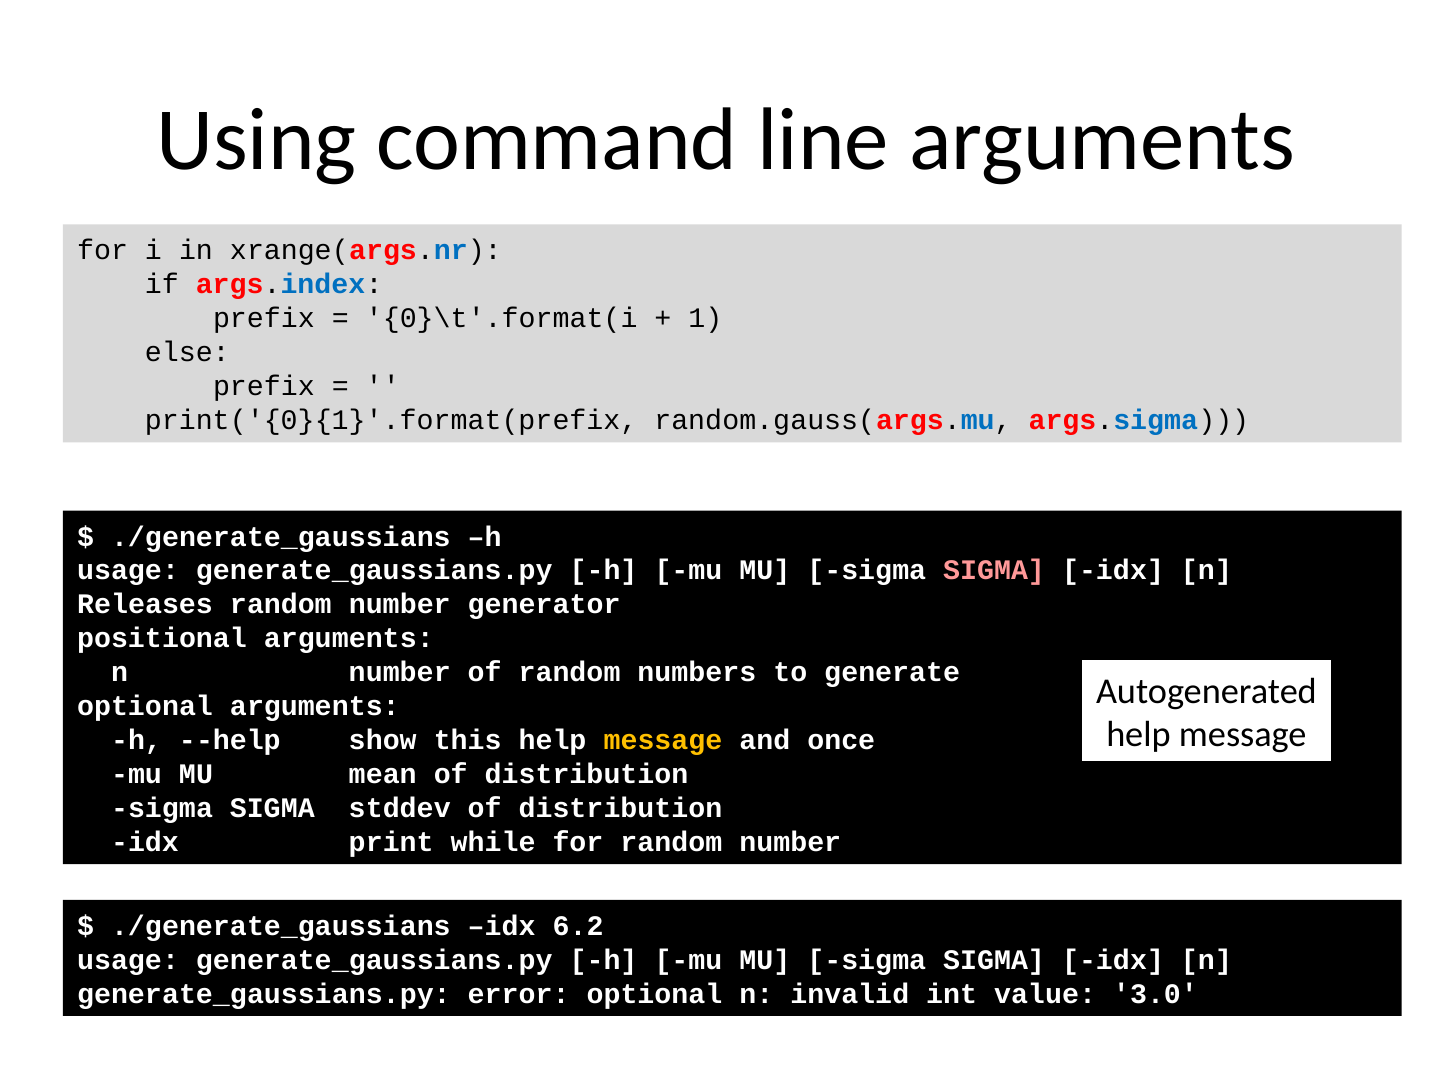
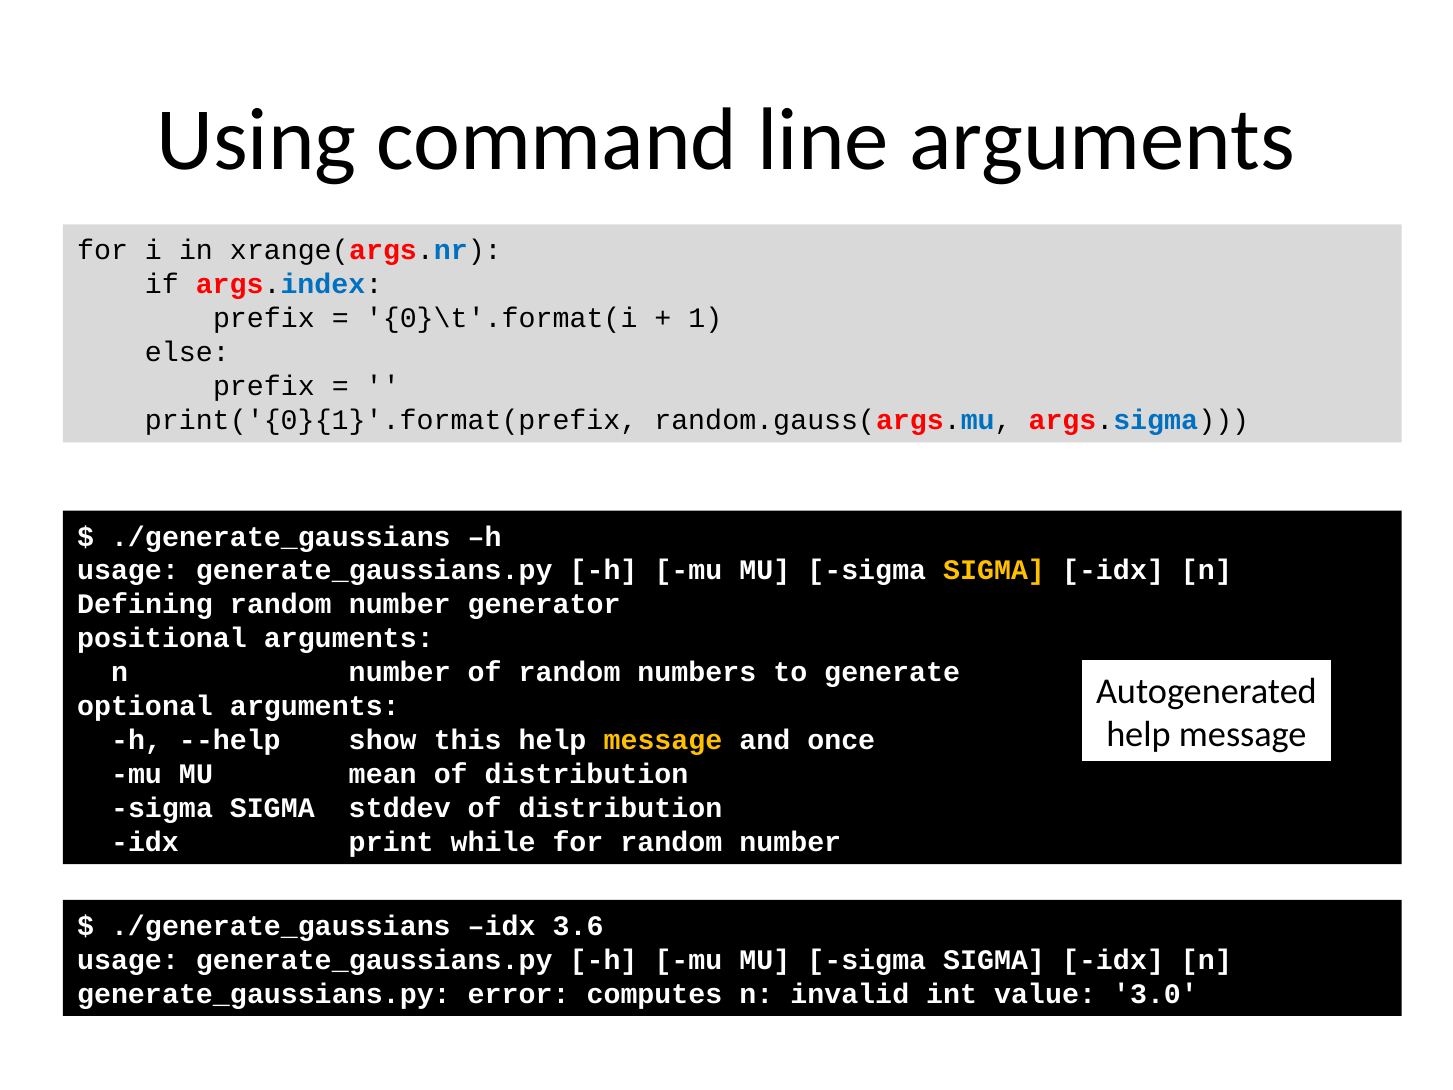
SIGMA at (994, 571) colour: pink -> yellow
Releases: Releases -> Defining
6.2: 6.2 -> 3.6
error optional: optional -> computes
